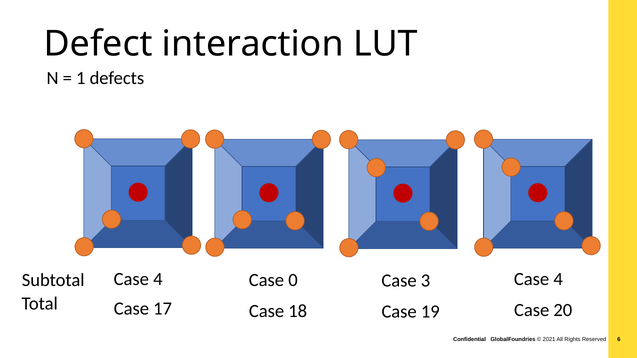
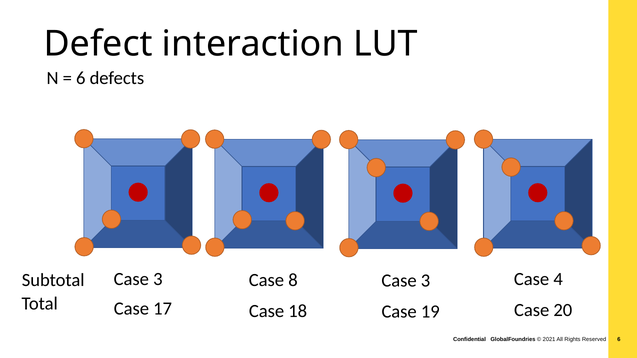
1 at (81, 78): 1 -> 6
4 at (158, 279): 4 -> 3
0: 0 -> 8
